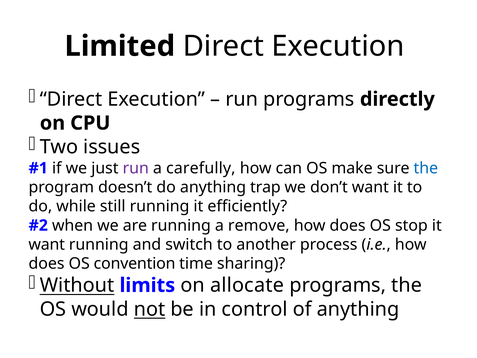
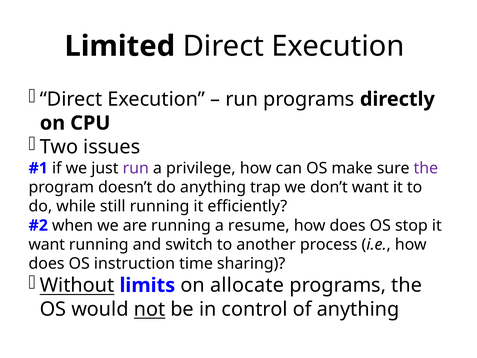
carefully: carefully -> privilege
the at (426, 168) colour: blue -> purple
remove: remove -> resume
convention: convention -> instruction
